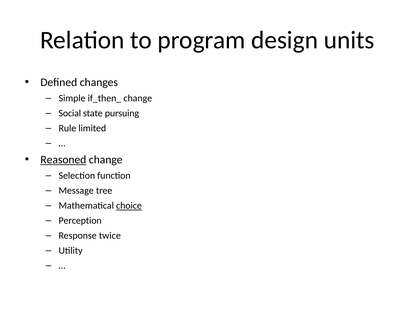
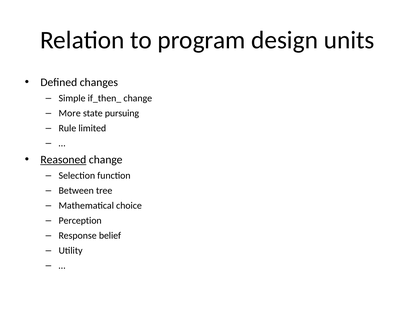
Social: Social -> More
Message: Message -> Between
choice underline: present -> none
twice: twice -> belief
